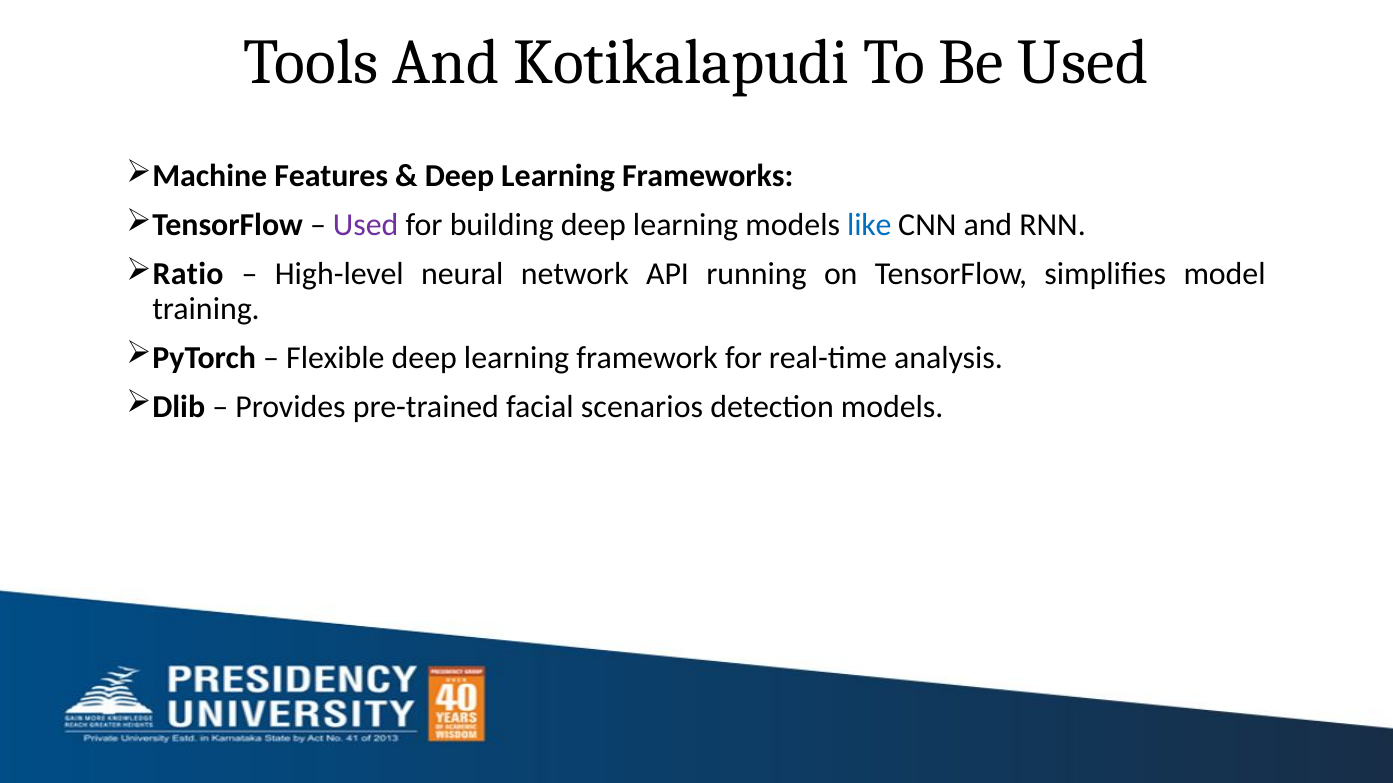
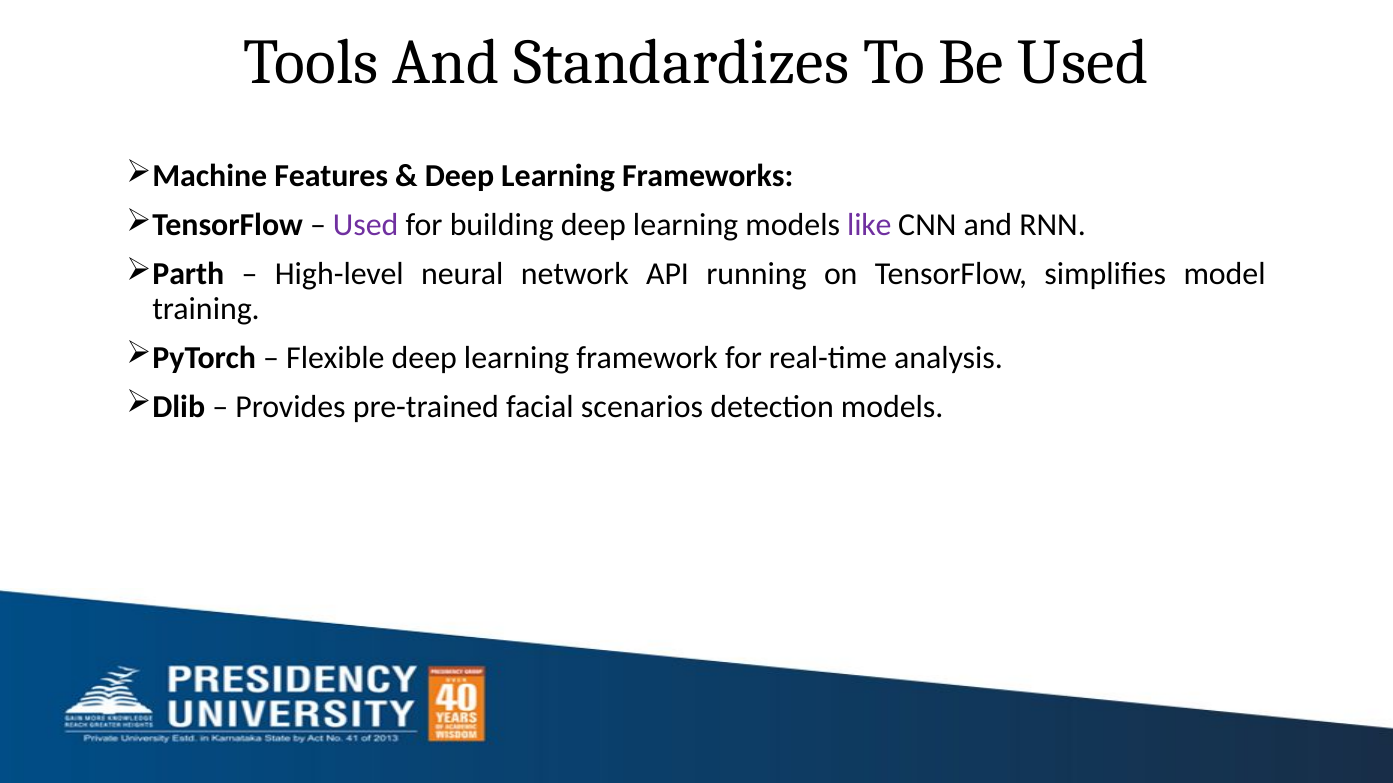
Kotikalapudi: Kotikalapudi -> Standardizes
like colour: blue -> purple
Ratio: Ratio -> Parth
